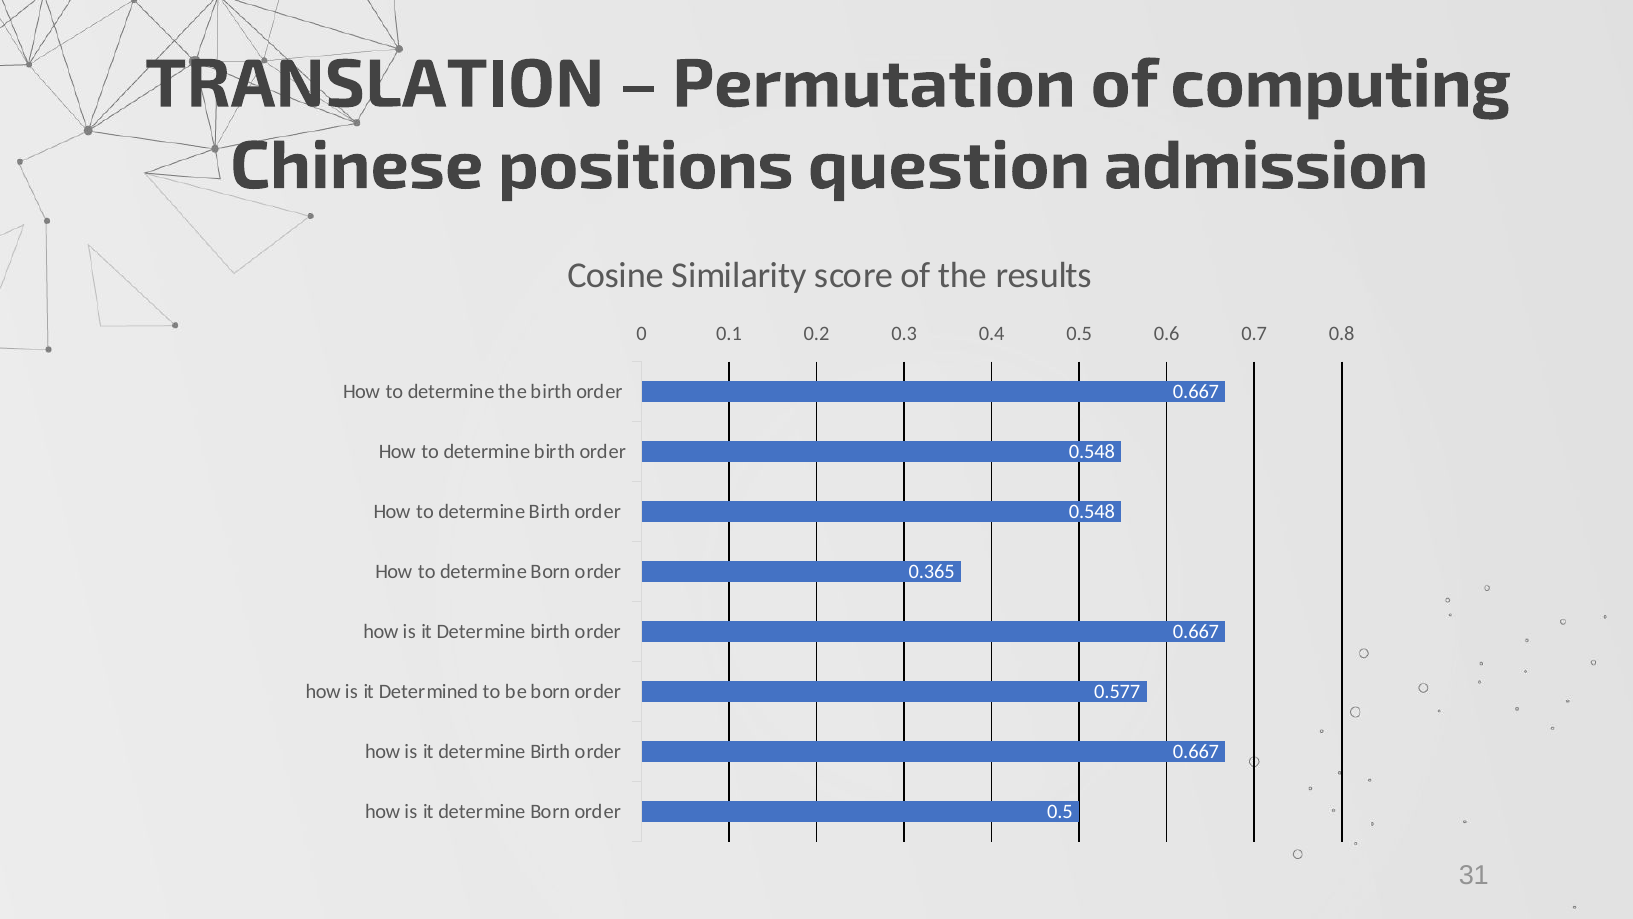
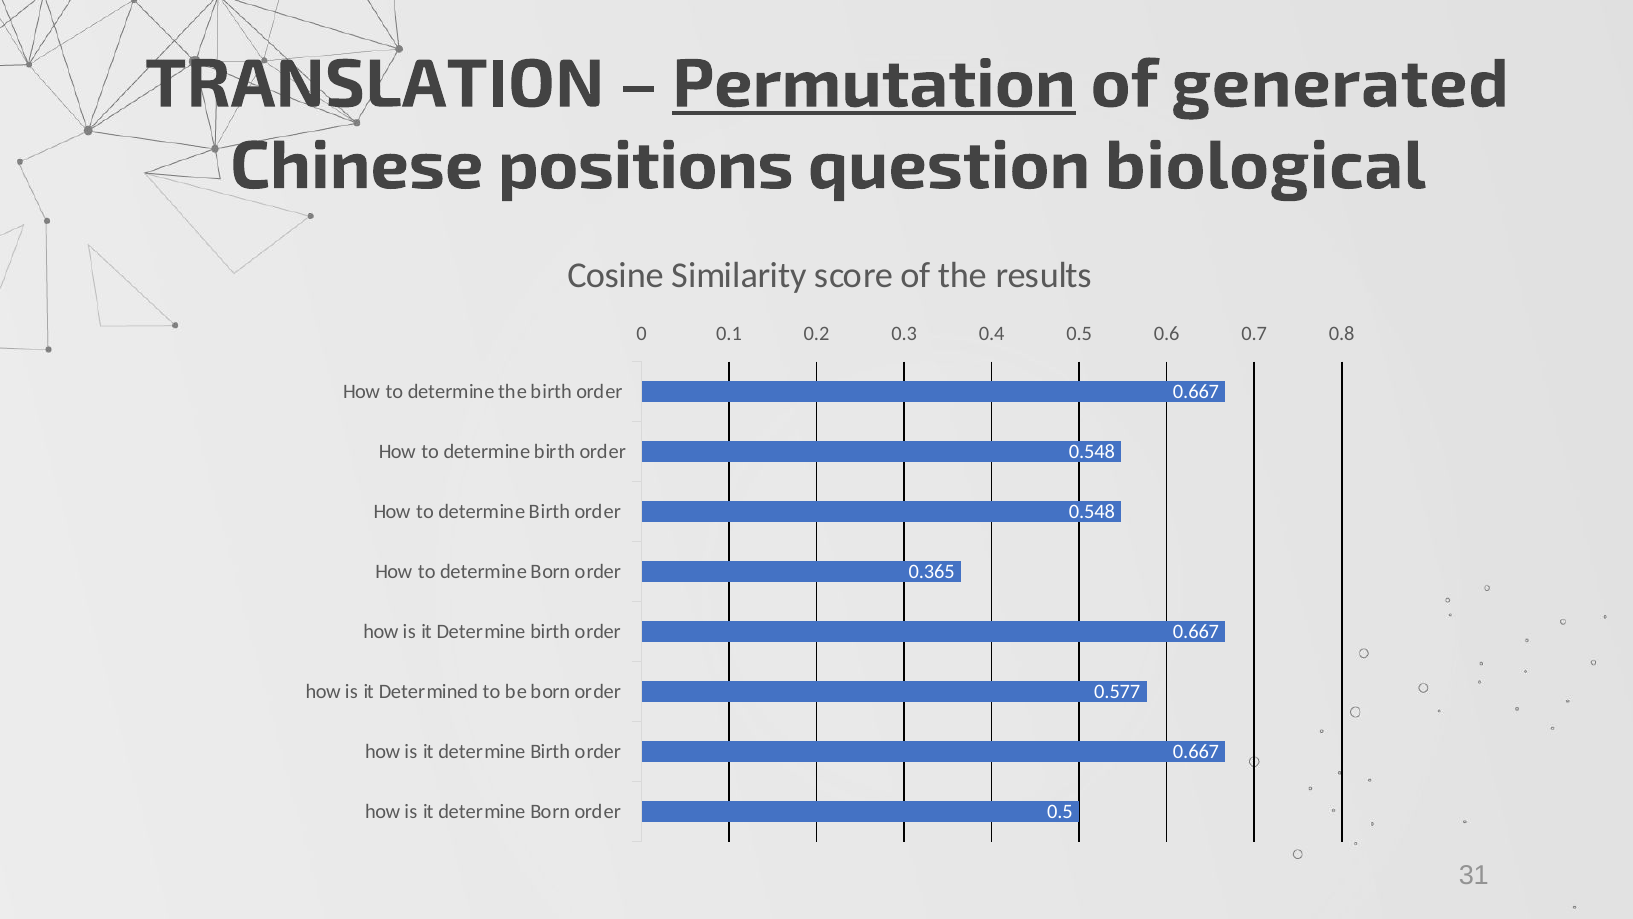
Permutation underline: none -> present
computing: computing -> generated
admission: admission -> biological
